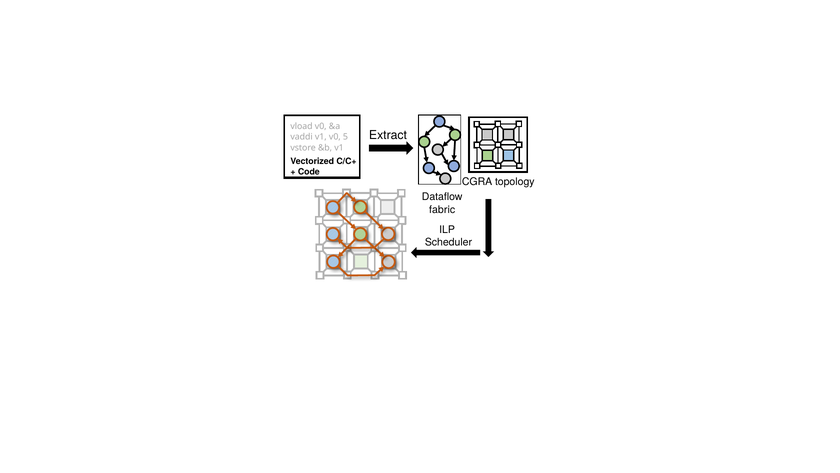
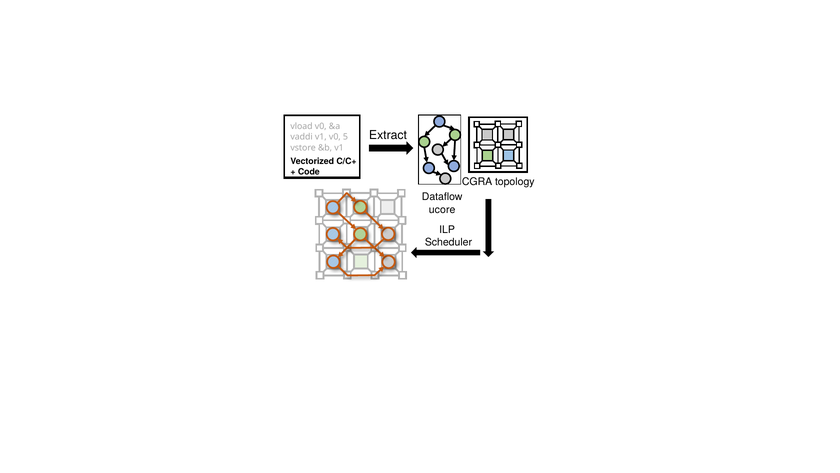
fabric: fabric -> ucore
